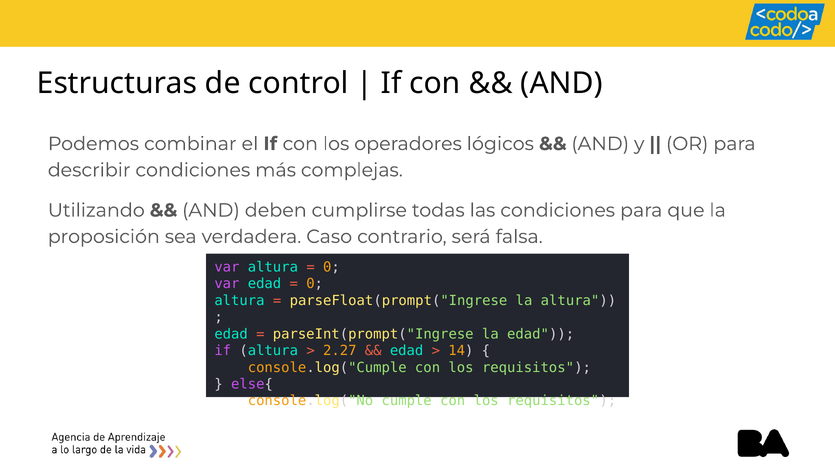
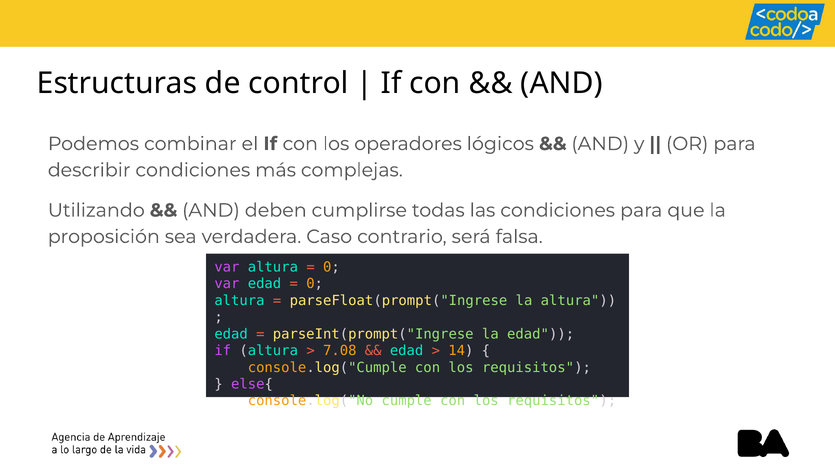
2.27: 2.27 -> 7.08
